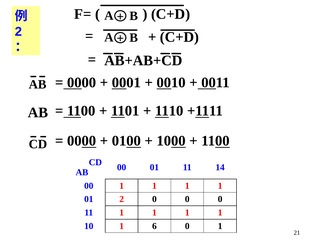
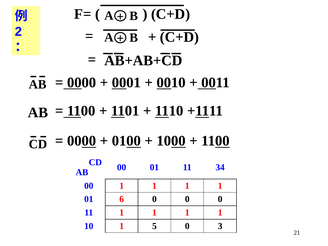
14: 14 -> 34
01 2: 2 -> 6
6: 6 -> 5
0 1: 1 -> 3
